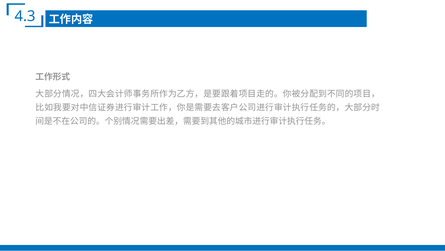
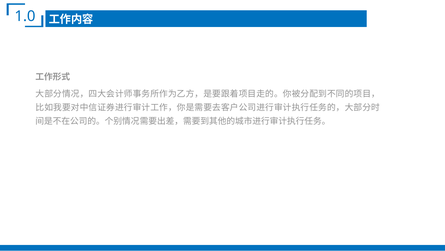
4.3: 4.3 -> 1.0
